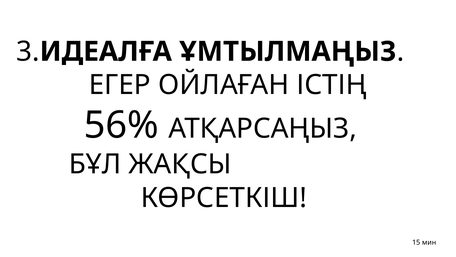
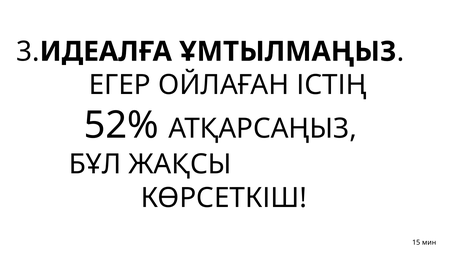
56%: 56% -> 52%
